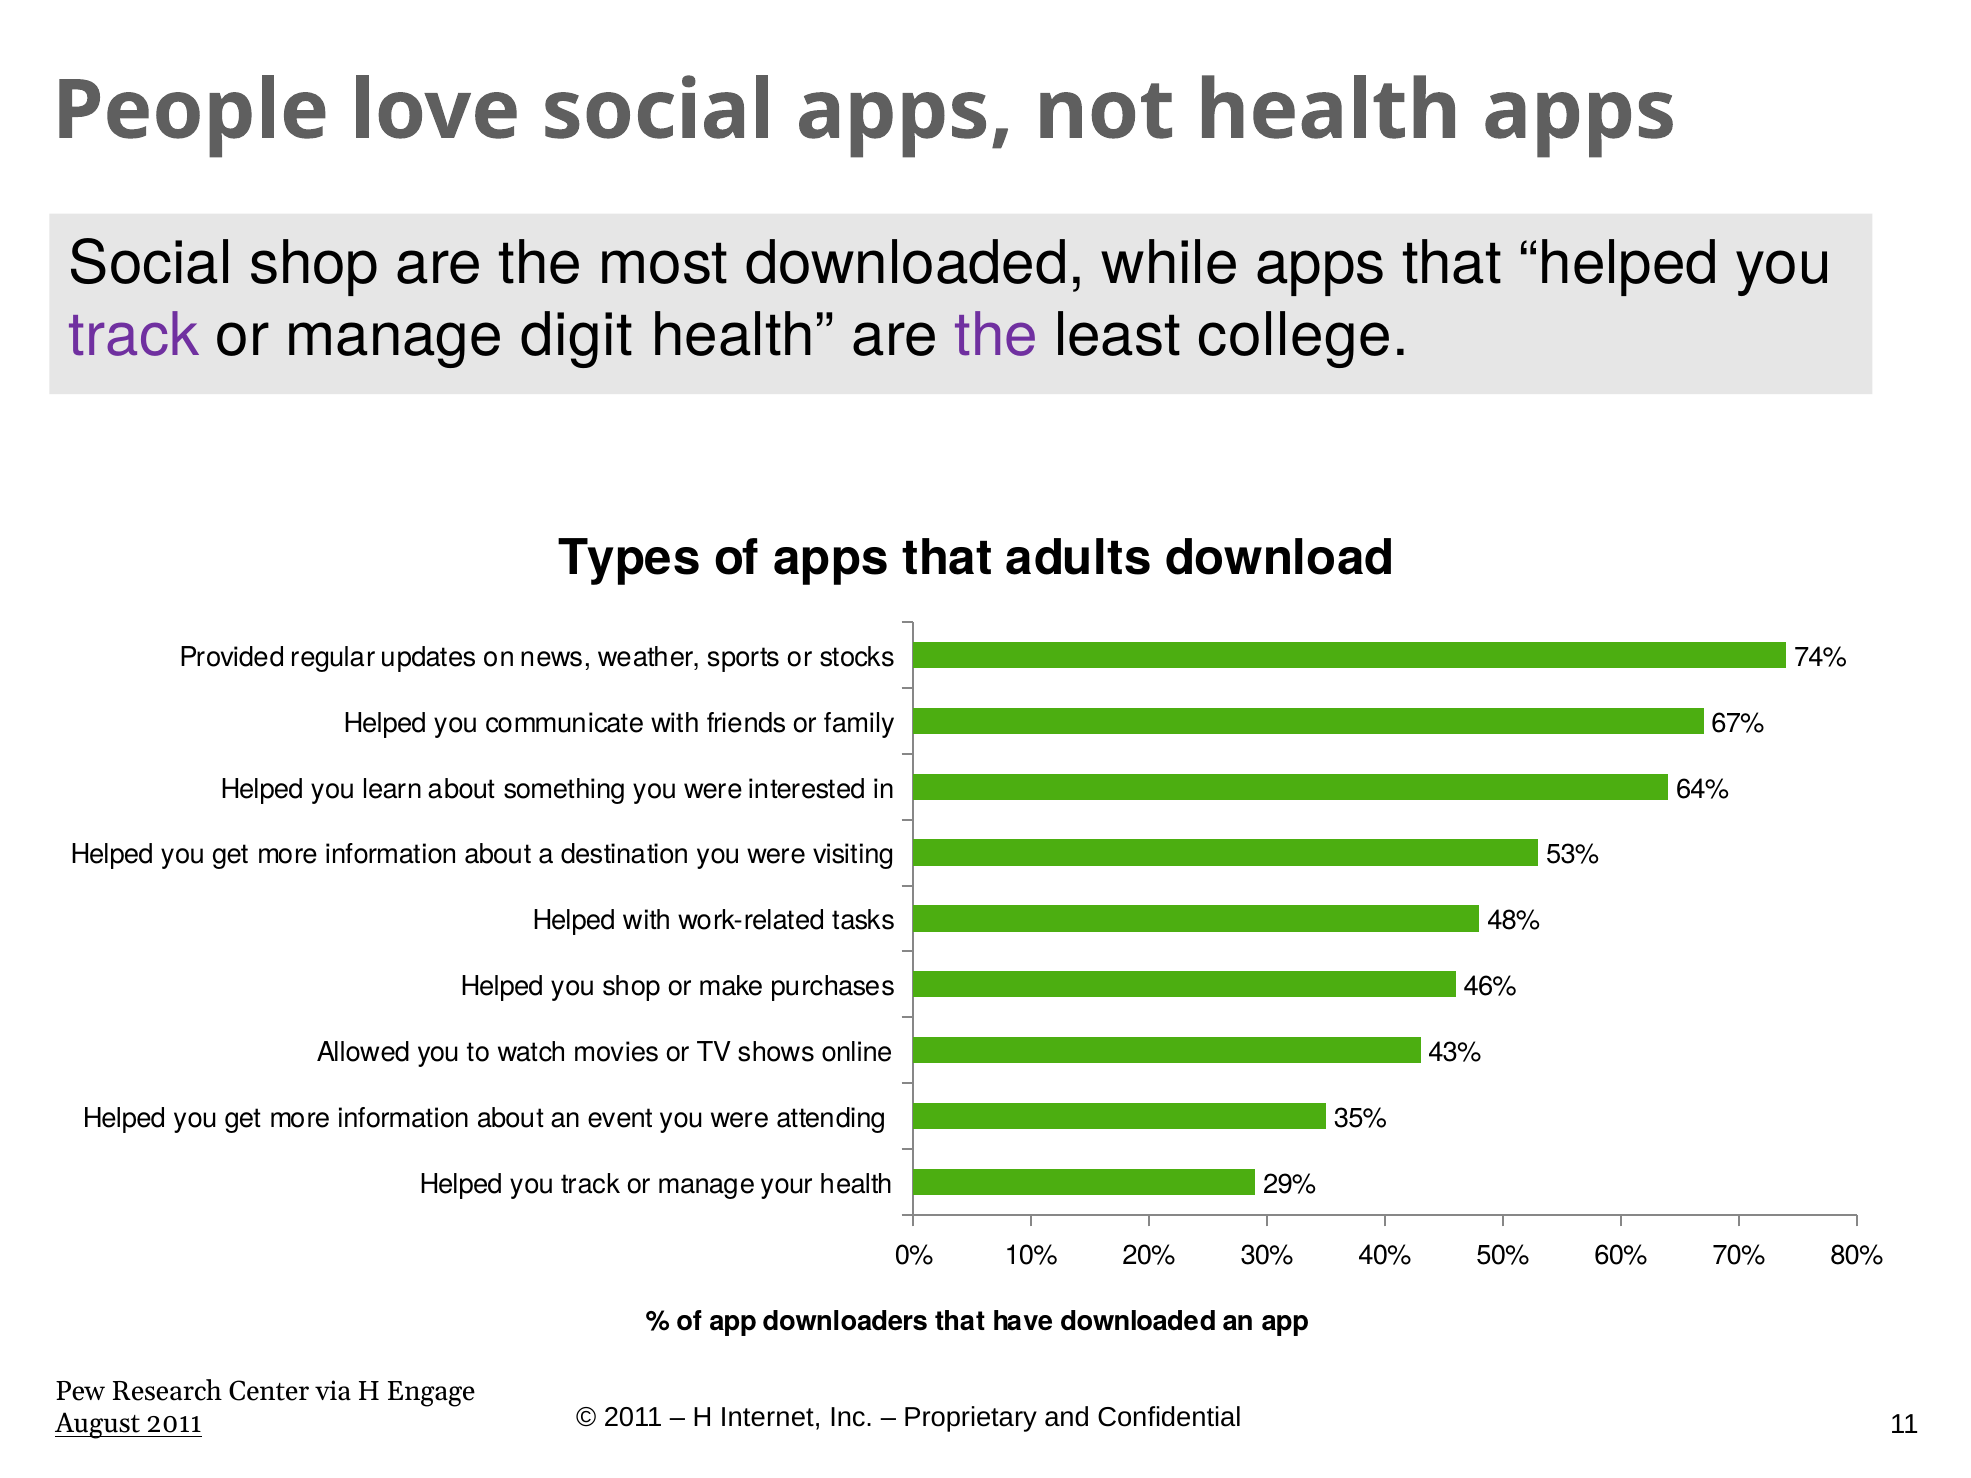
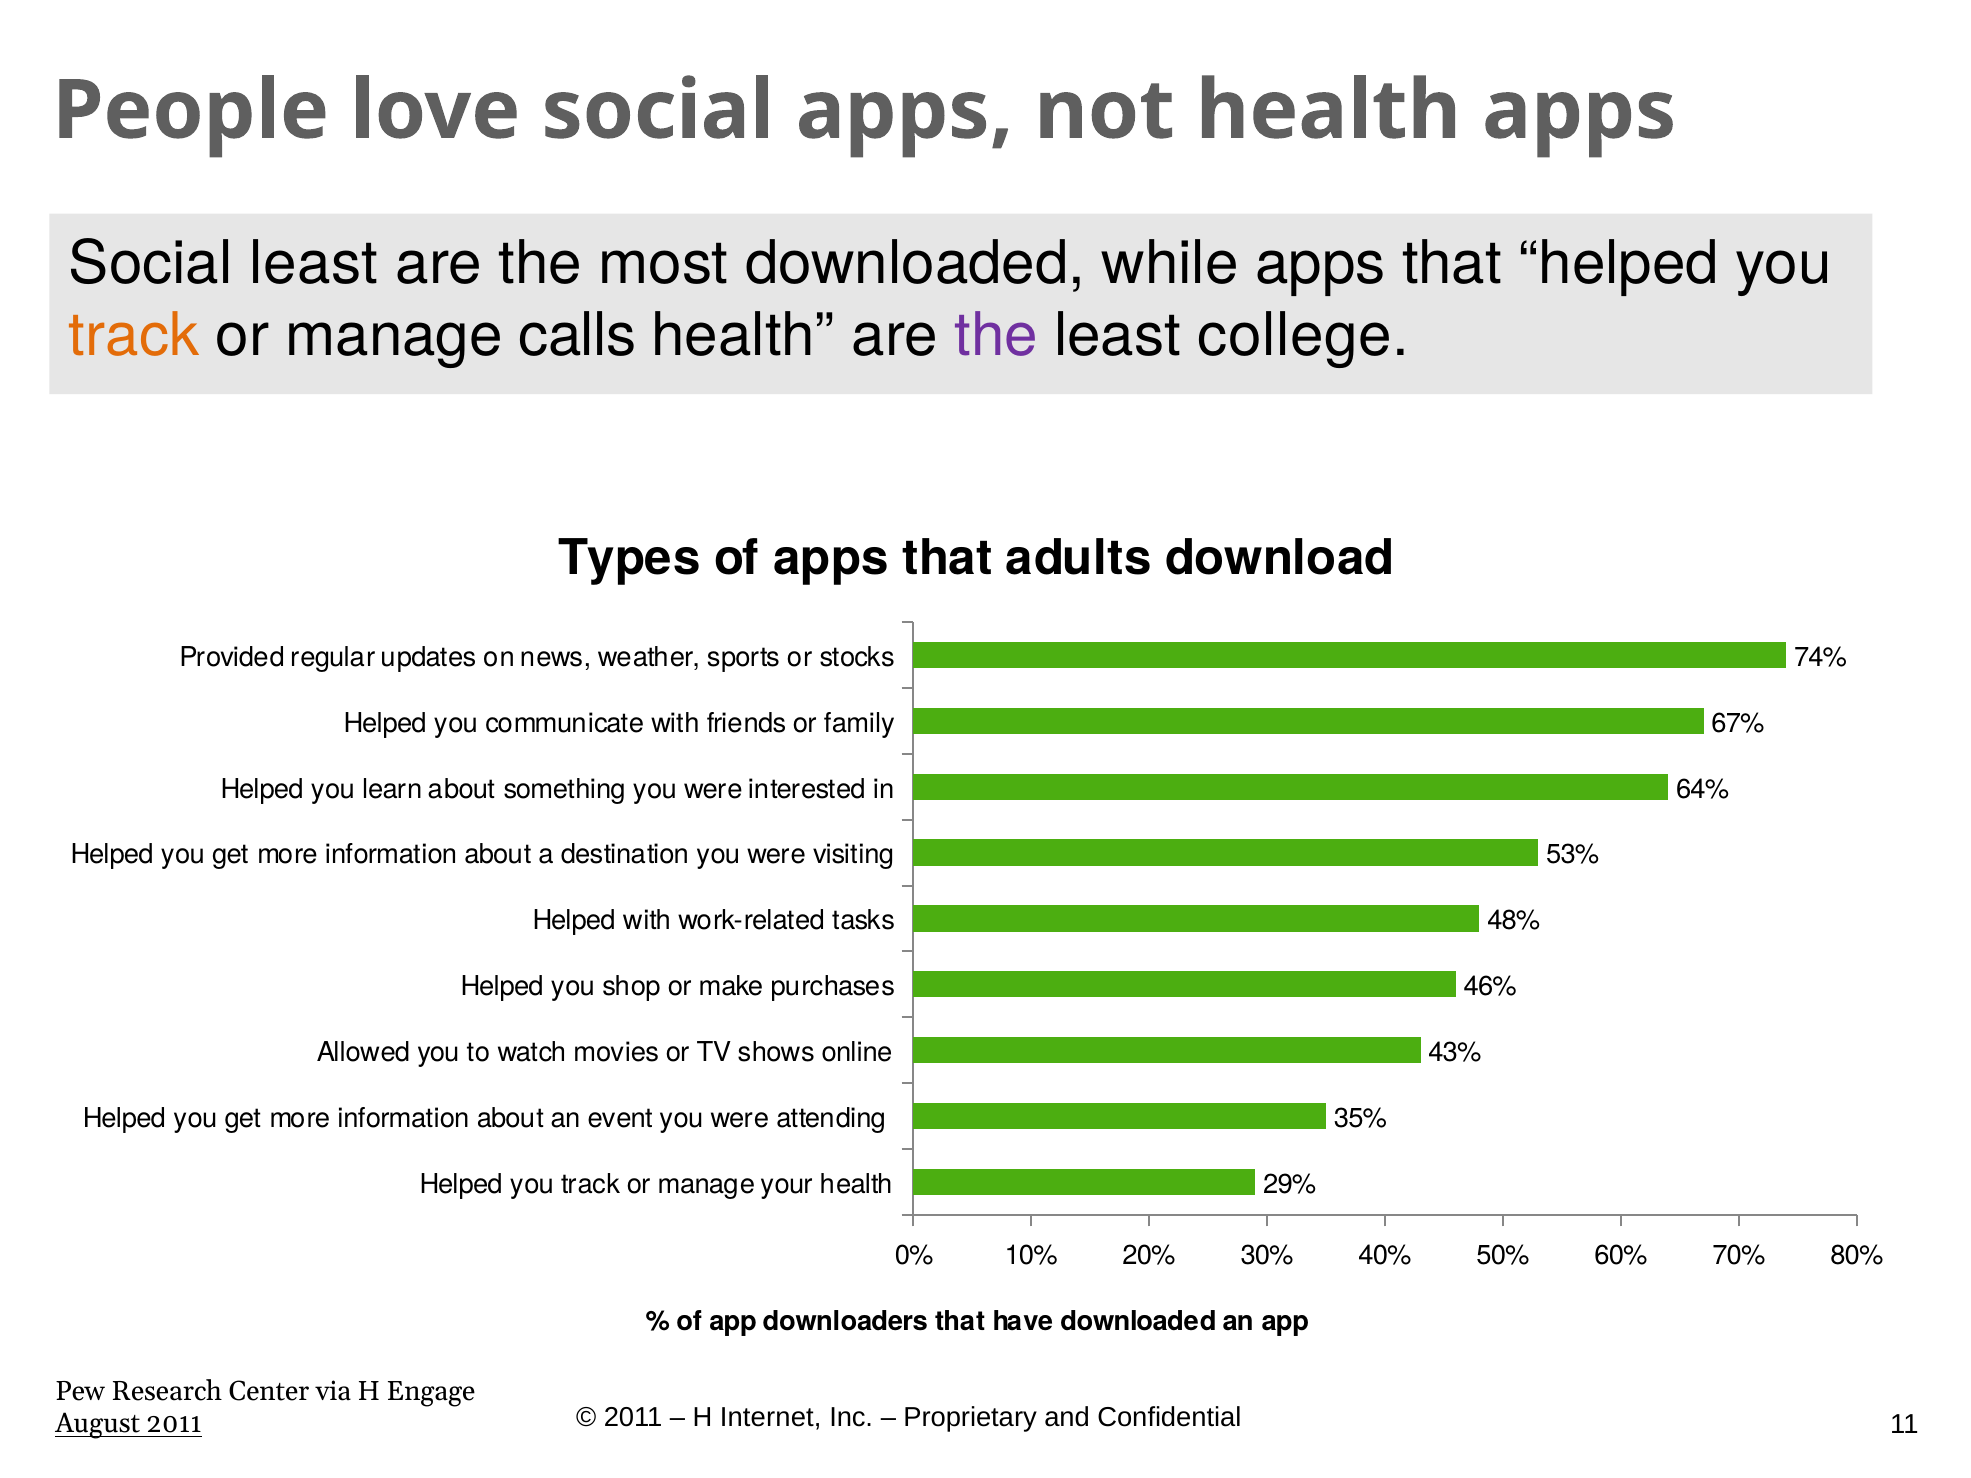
Social shop: shop -> least
track at (134, 336) colour: purple -> orange
digit: digit -> calls
